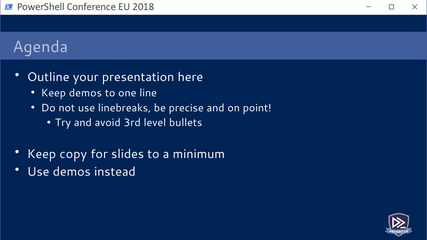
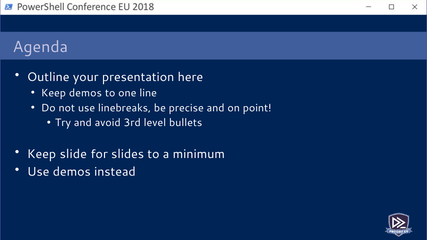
copy: copy -> slide
